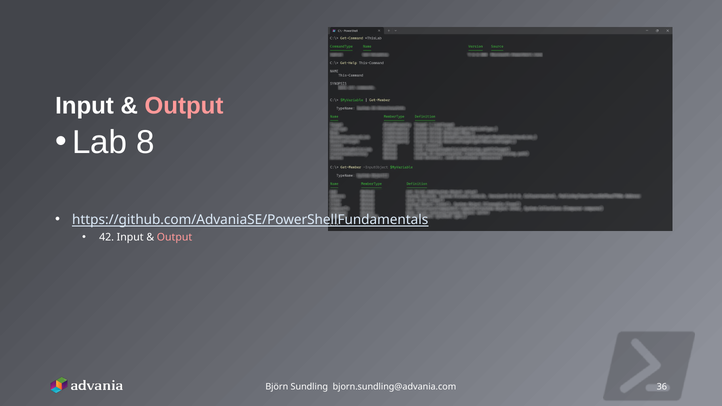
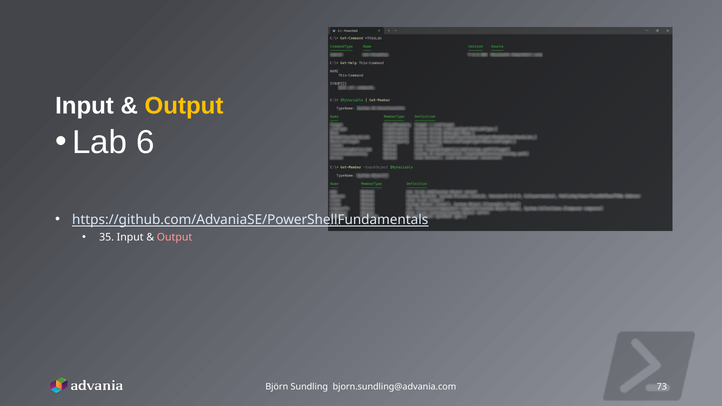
Output at (184, 106) colour: pink -> yellow
8: 8 -> 6
42: 42 -> 35
36: 36 -> 73
